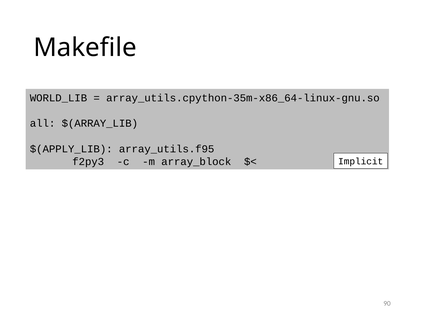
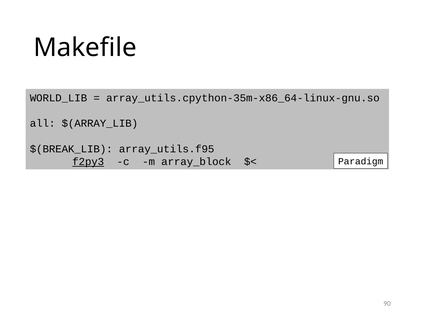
$(APPLY_LIB: $(APPLY_LIB -> $(BREAK_LIB
f2py3 underline: none -> present
Implicit: Implicit -> Paradigm
